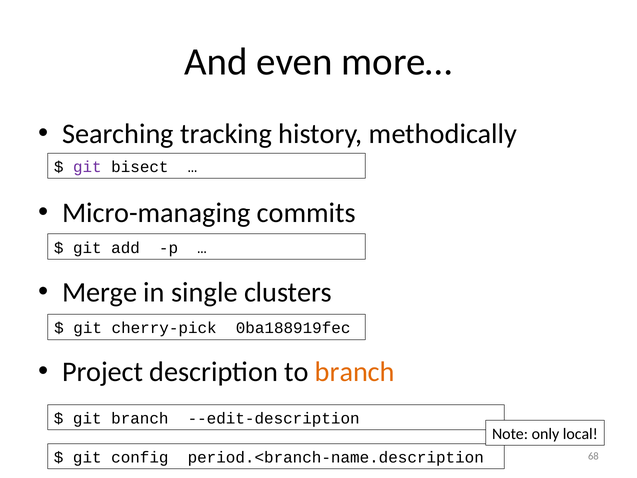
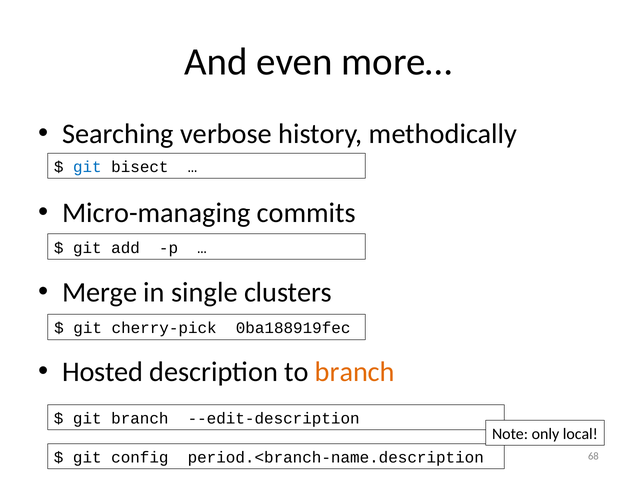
tracking: tracking -> verbose
git at (87, 167) colour: purple -> blue
Project: Project -> Hosted
